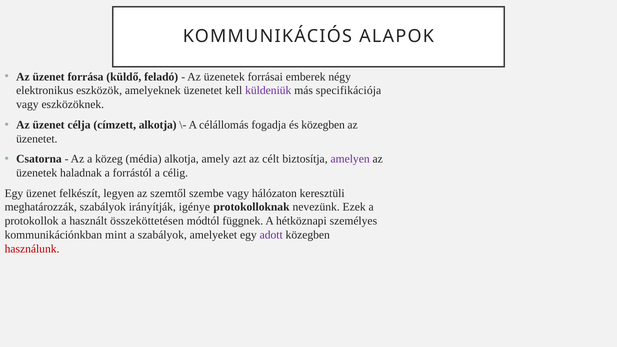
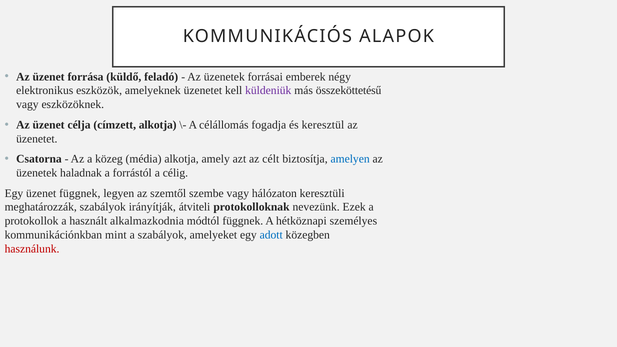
specifikációja: specifikációja -> összeköttetésű
és közegben: közegben -> keresztül
amelyen colour: purple -> blue
üzenet felkészít: felkészít -> függnek
igénye: igénye -> átviteli
összeköttetésen: összeköttetésen -> alkalmazkodnia
adott colour: purple -> blue
